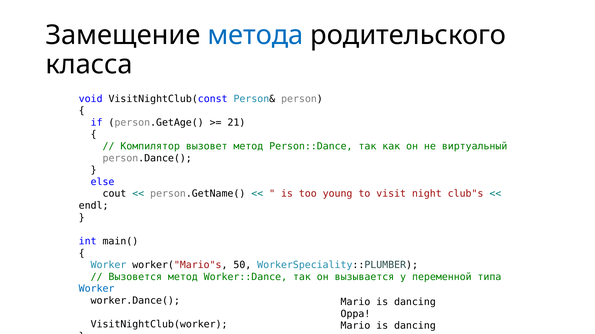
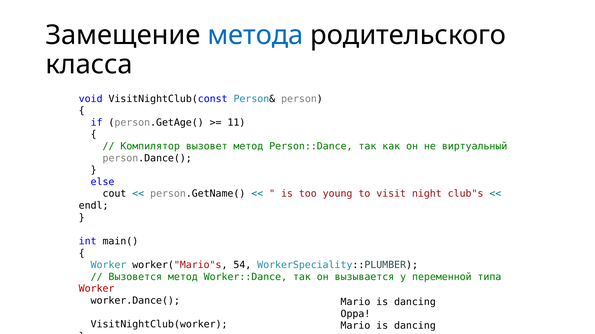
21: 21 -> 11
50: 50 -> 54
Worker at (97, 289) colour: blue -> red
